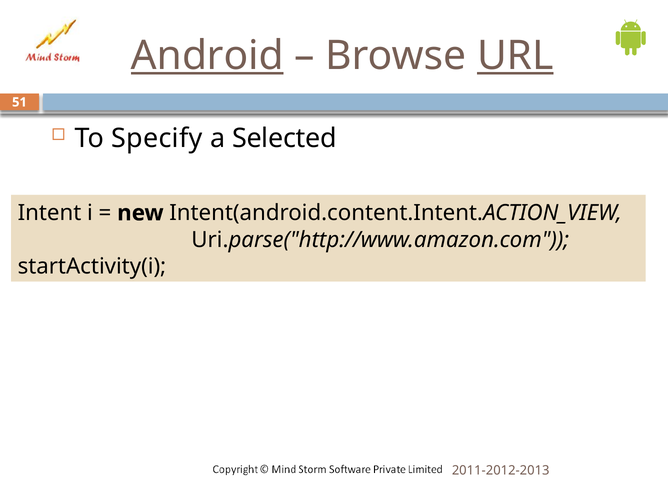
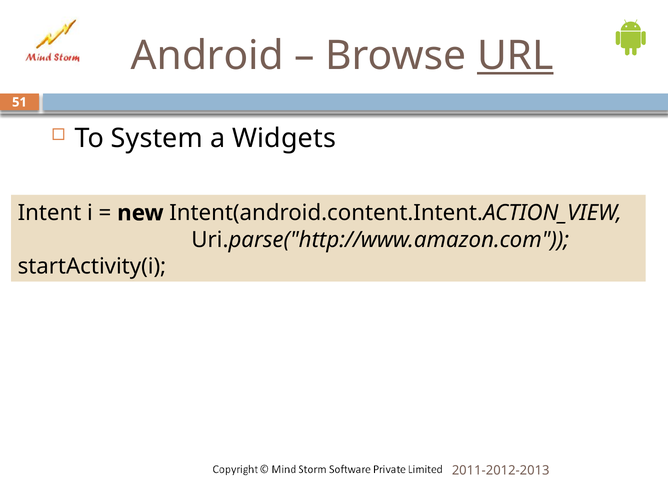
Android underline: present -> none
Specify: Specify -> System
Selected: Selected -> Widgets
